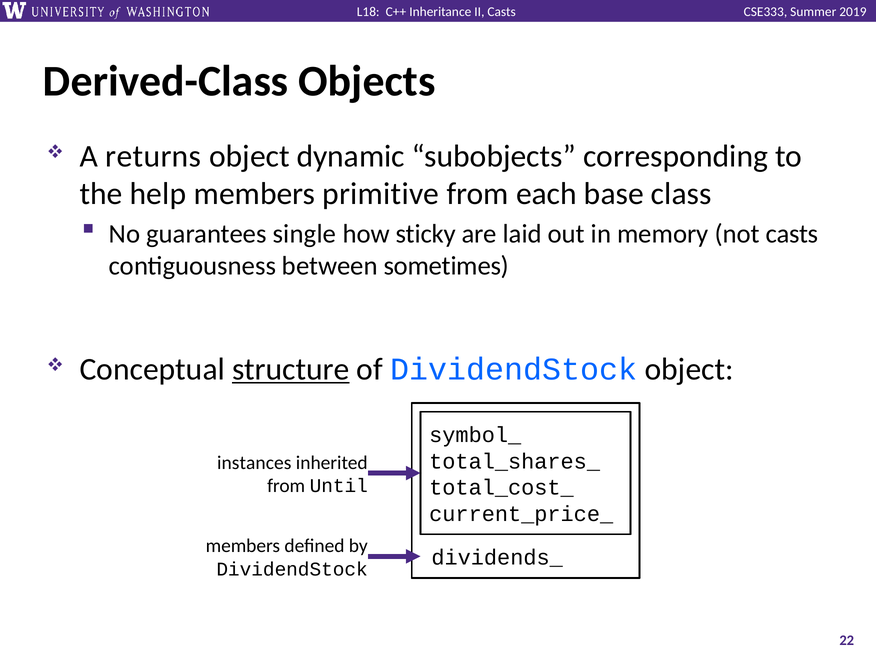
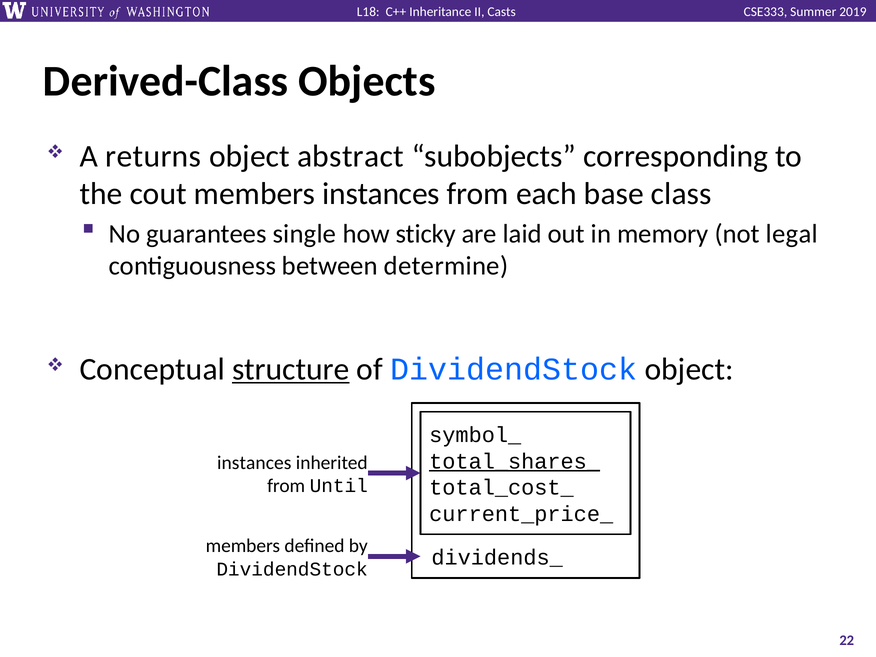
dynamic: dynamic -> abstract
help: help -> cout
members primitive: primitive -> instances
not casts: casts -> legal
sometimes: sometimes -> determine
total_shares_ underline: none -> present
